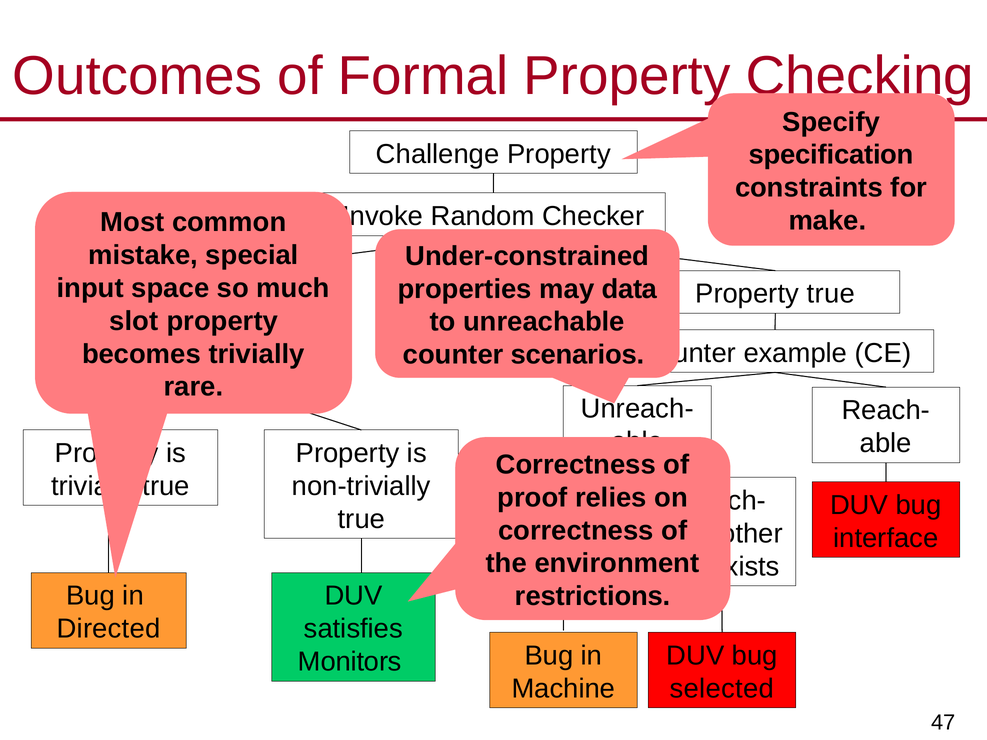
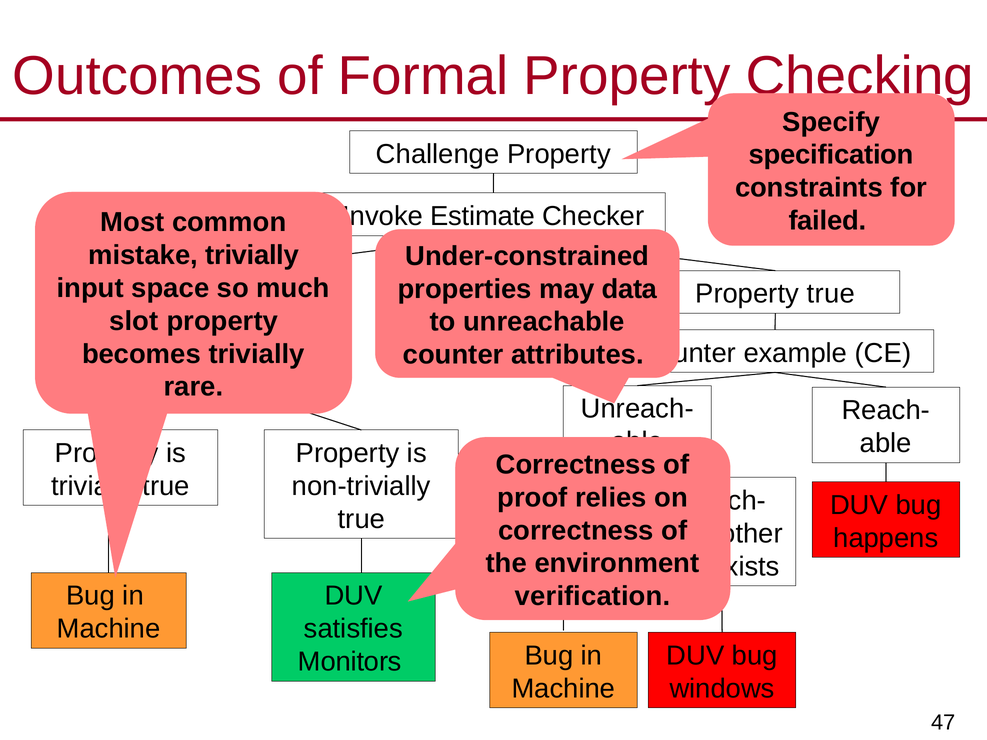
Random: Random -> Estimate
make: make -> failed
mistake special: special -> trivially
scenarios: scenarios -> attributes
interface: interface -> happens
restrictions: restrictions -> verification
Directed at (109, 629): Directed -> Machine
selected: selected -> windows
